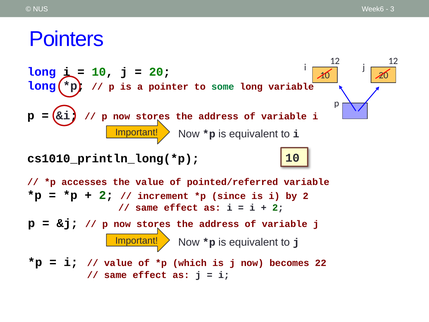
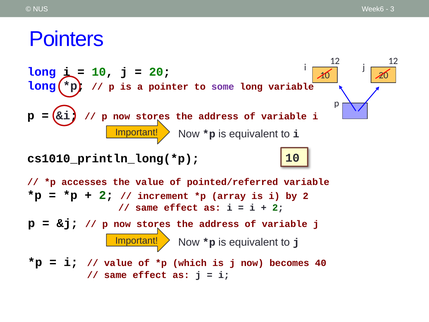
some colour: green -> purple
since: since -> array
22: 22 -> 40
